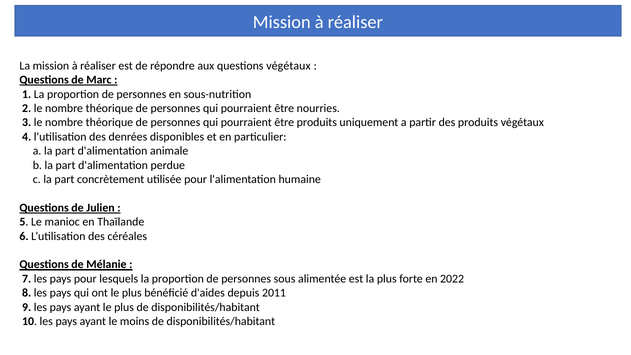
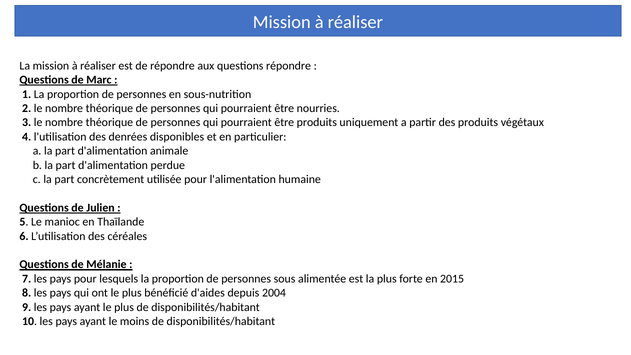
questions végétaux: végétaux -> répondre
2022: 2022 -> 2015
2011: 2011 -> 2004
